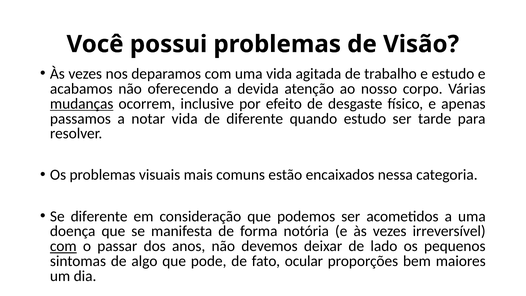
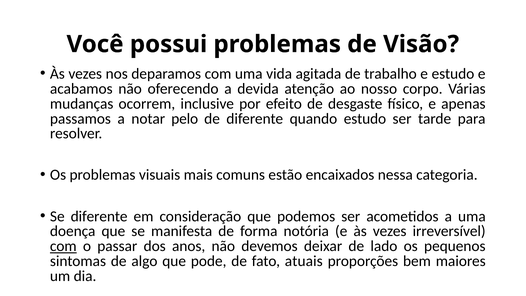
mudanças underline: present -> none
notar vida: vida -> pelo
ocular: ocular -> atuais
